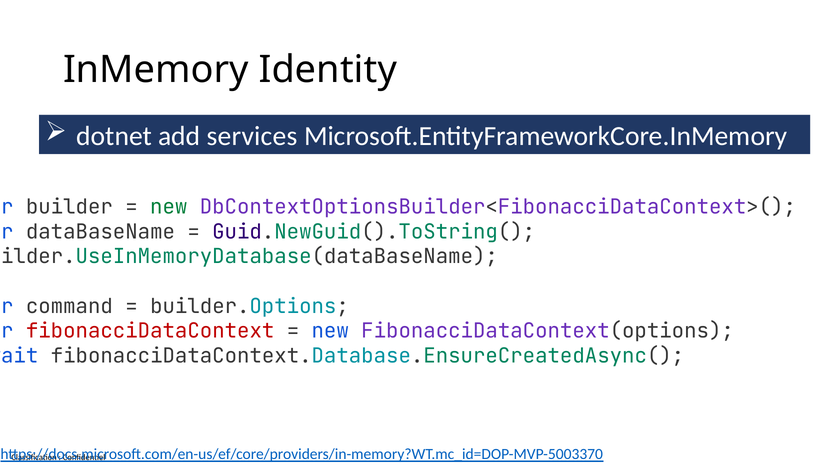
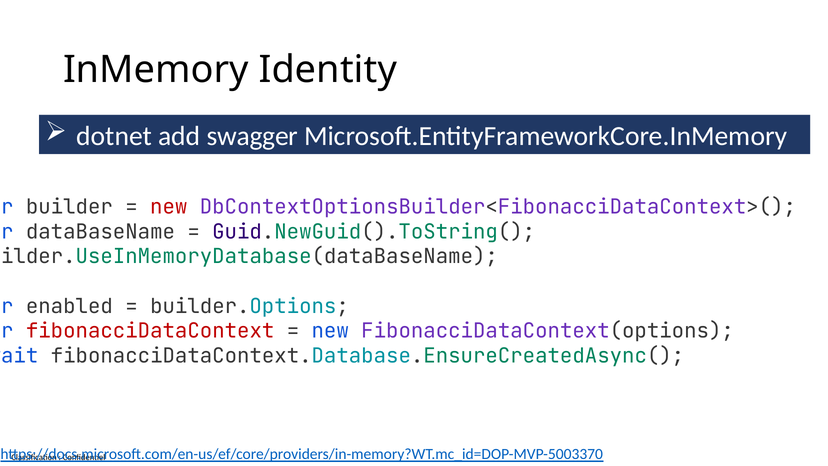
services: services -> swagger
new at (169, 207) colour: green -> red
command: command -> enabled
